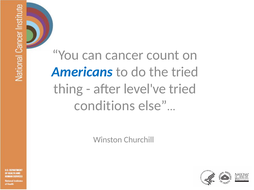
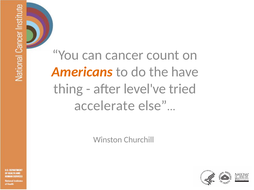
Americans colour: blue -> orange
the tried: tried -> have
conditions: conditions -> accelerate
